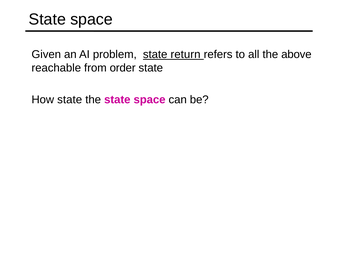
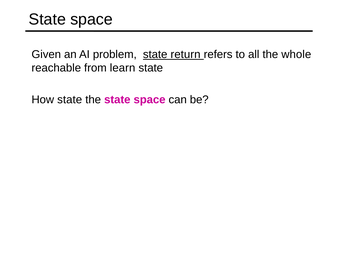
above: above -> whole
order: order -> learn
